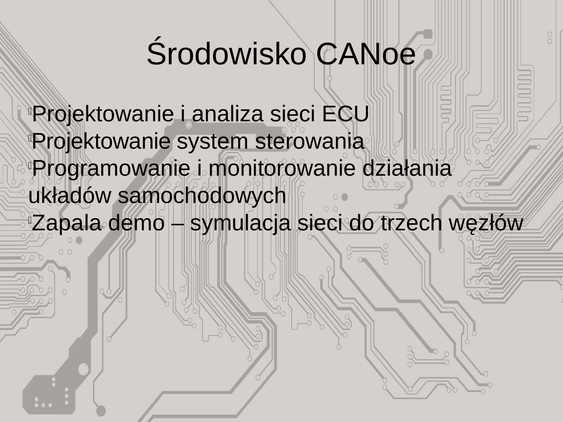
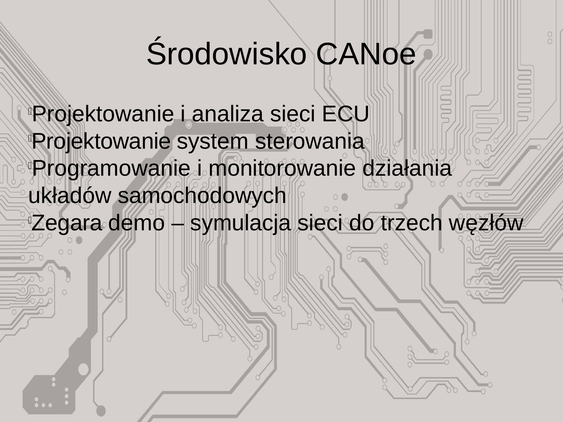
Zapala: Zapala -> Zegara
